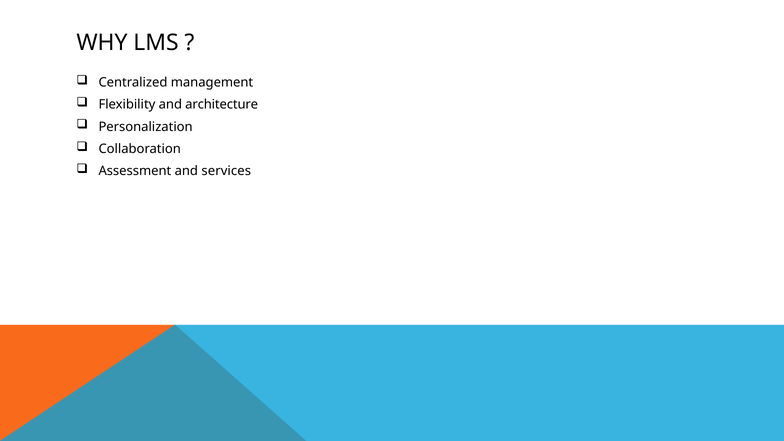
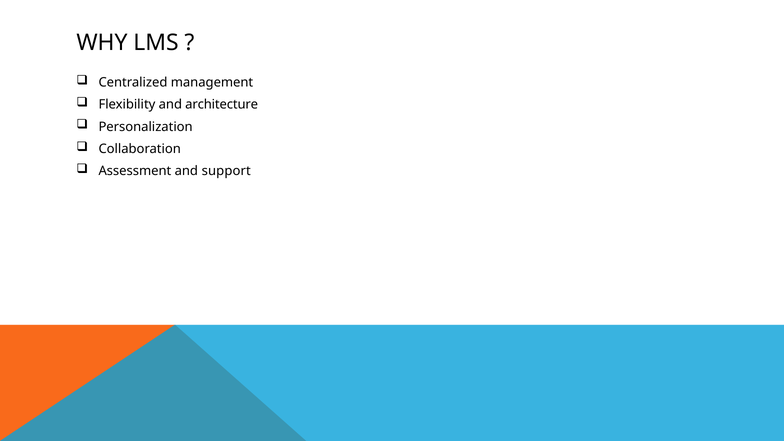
services: services -> support
